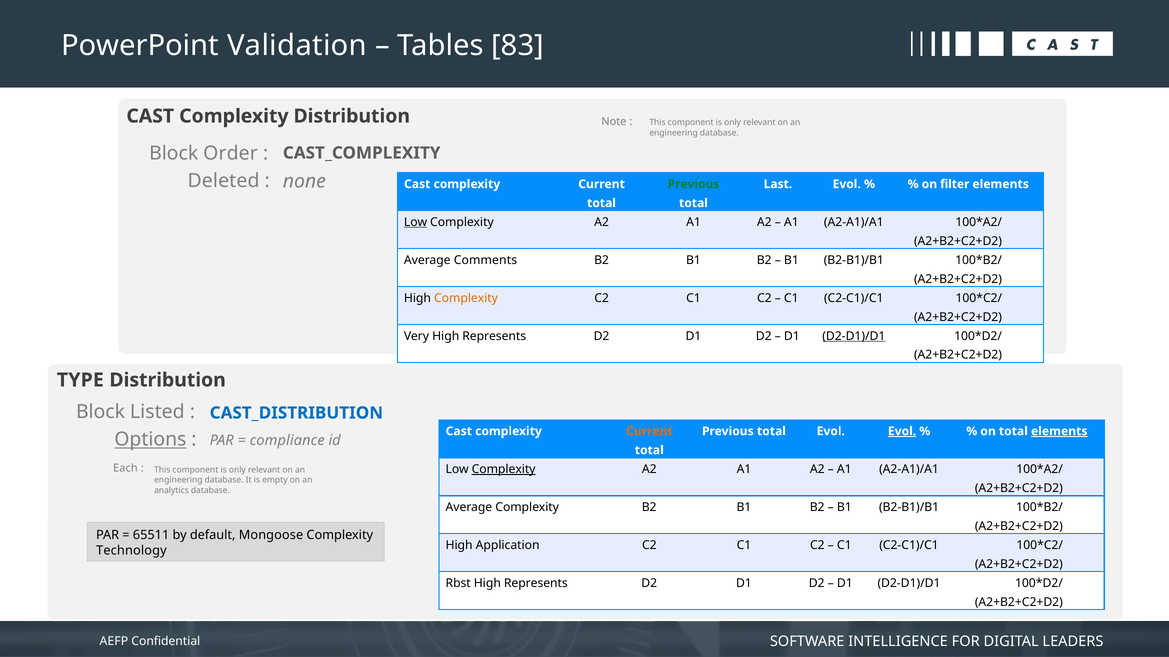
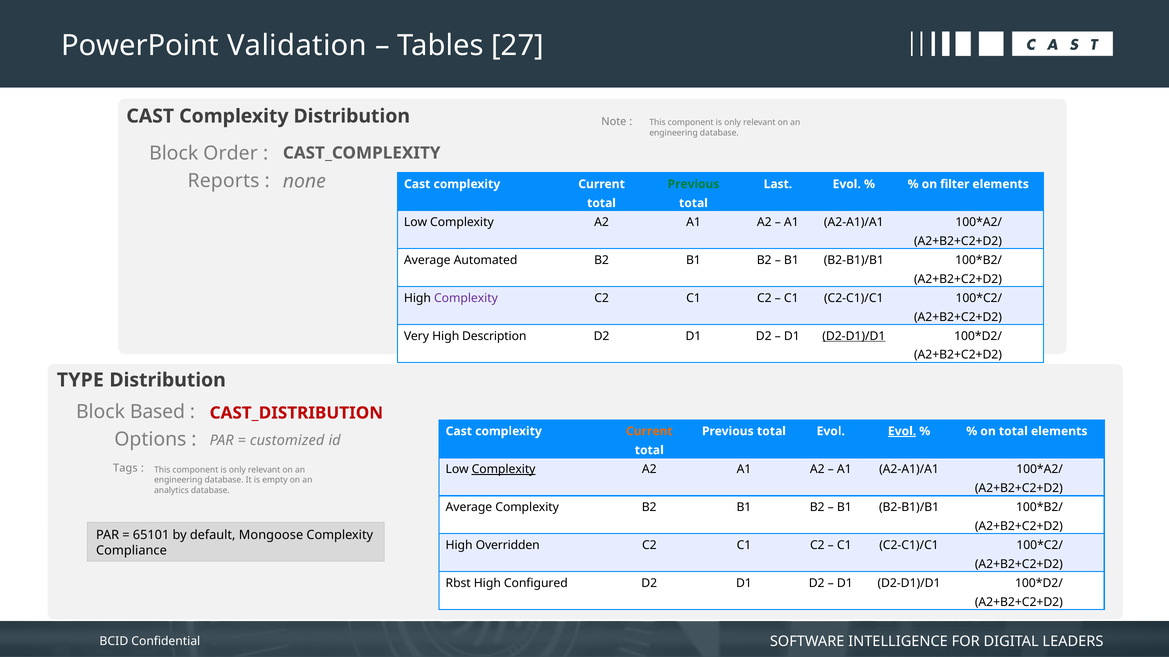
83: 83 -> 27
Deleted: Deleted -> Reports
Low at (416, 222) underline: present -> none
Comments: Comments -> Automated
Complexity at (466, 298) colour: orange -> purple
Very High Represents: Represents -> Description
Listed: Listed -> Based
CAST_DISTRIBUTION colour: blue -> red
elements at (1059, 432) underline: present -> none
Options underline: present -> none
compliance: compliance -> customized
Each: Each -> Tags
65511: 65511 -> 65101
Application: Application -> Overridden
Technology: Technology -> Compliance
Represents at (536, 584): Represents -> Configured
AEFP: AEFP -> BCID
